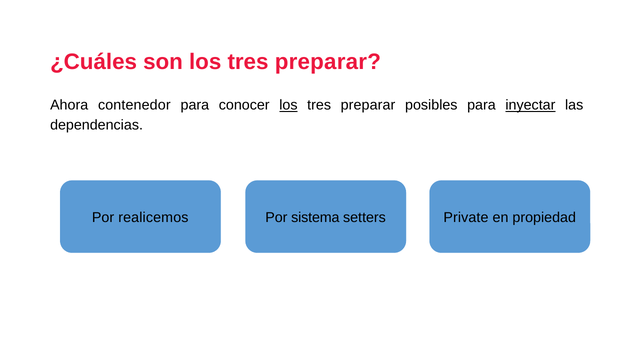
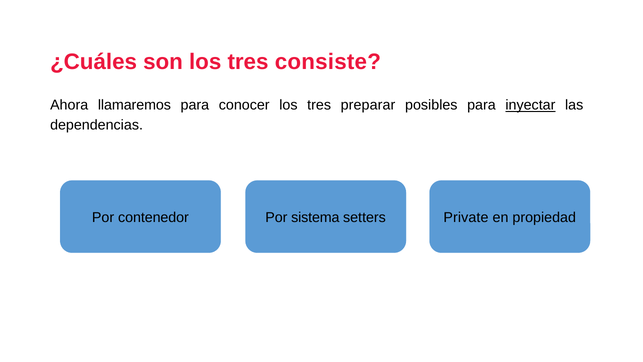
son los tres preparar: preparar -> consiste
contenedor: contenedor -> llamaremos
los at (288, 105) underline: present -> none
realicemos: realicemos -> contenedor
